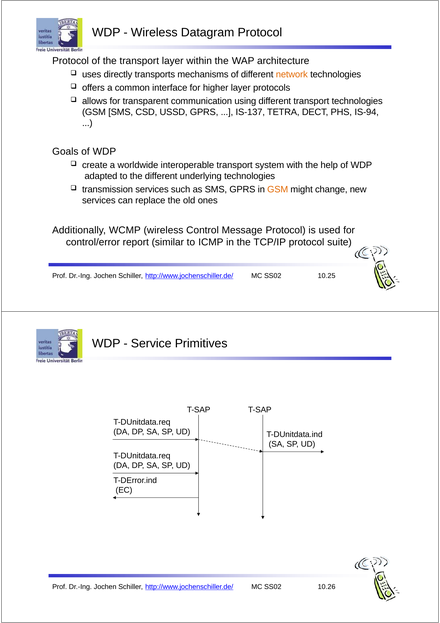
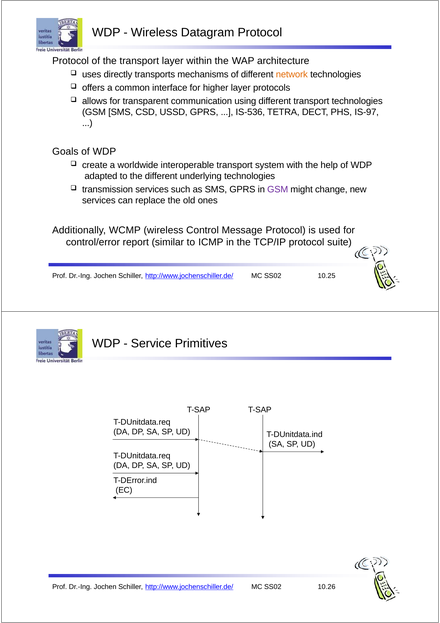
IS-137: IS-137 -> IS-536
IS-94: IS-94 -> IS-97
GSM at (278, 189) colour: orange -> purple
